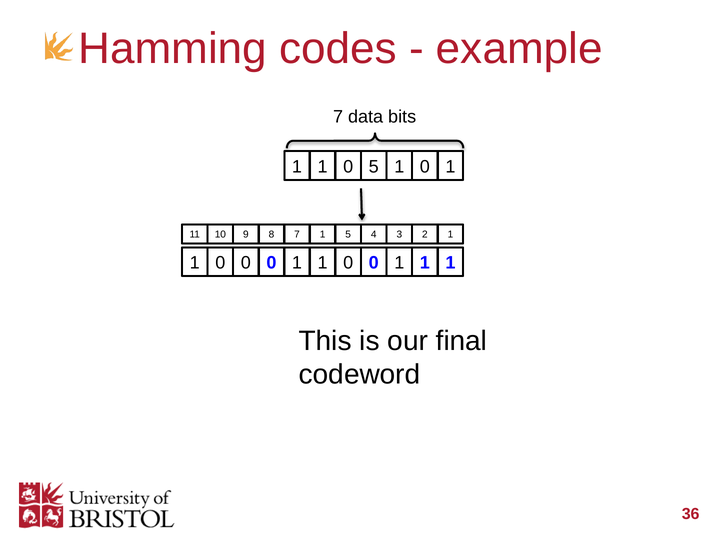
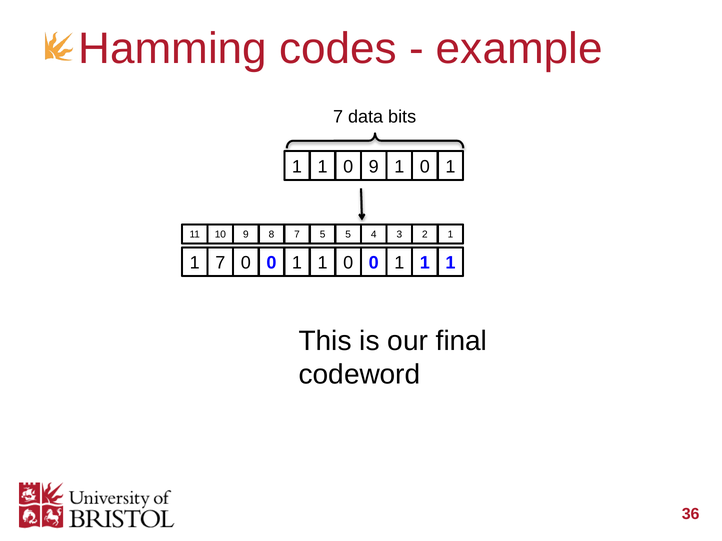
0 5: 5 -> 9
7 1: 1 -> 5
0 at (220, 263): 0 -> 7
